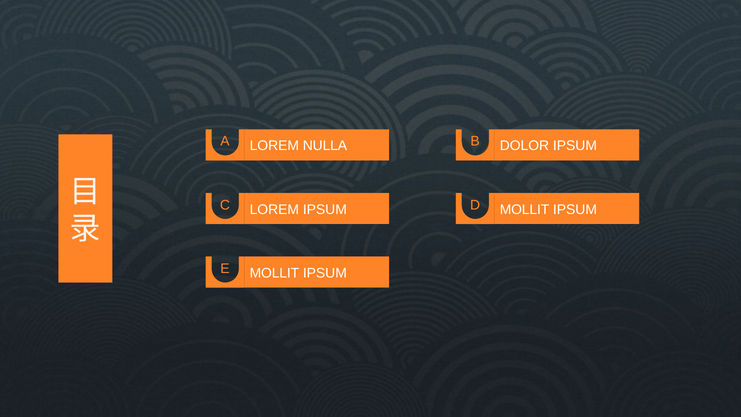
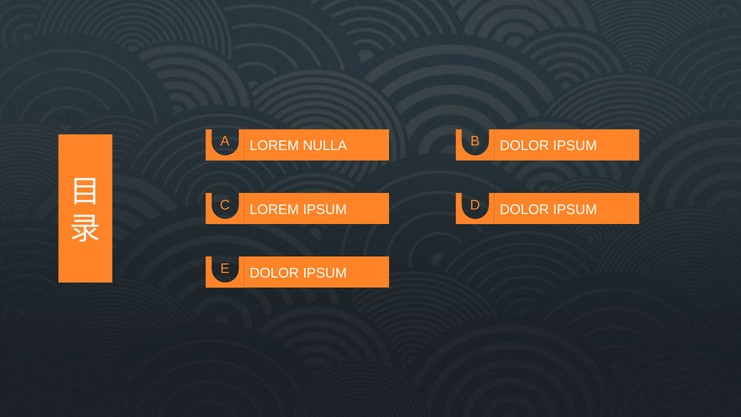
D MOLLIT: MOLLIT -> DOLOR
E MOLLIT: MOLLIT -> DOLOR
